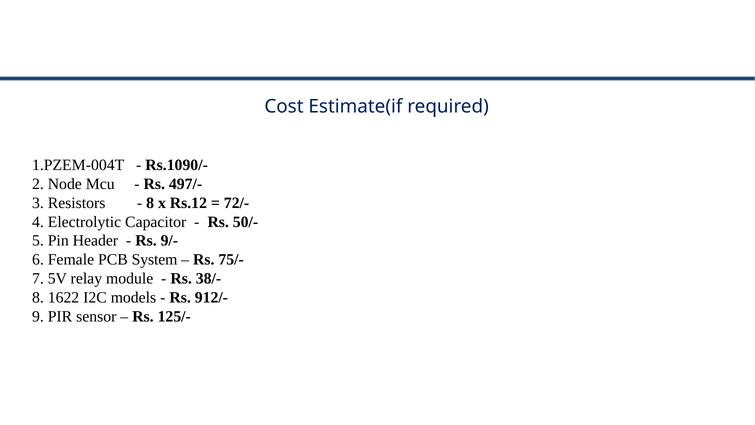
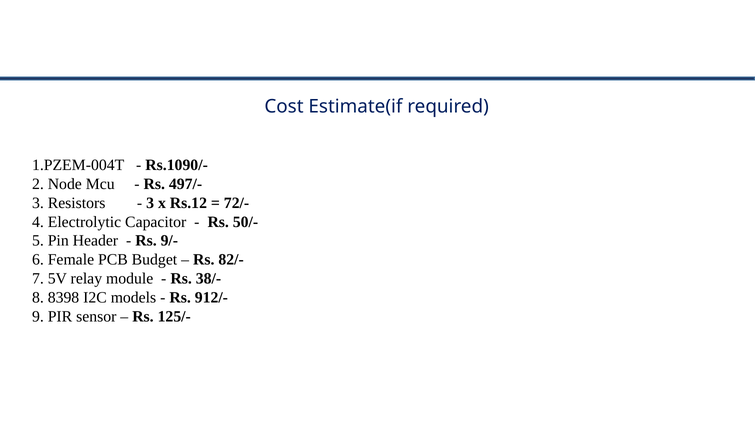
8 at (150, 203): 8 -> 3
System: System -> Budget
75/-: 75/- -> 82/-
1622: 1622 -> 8398
